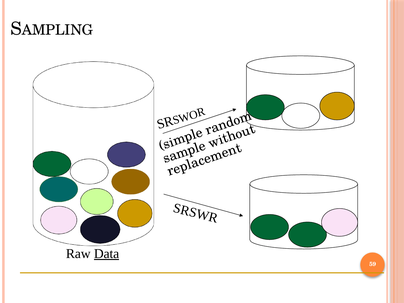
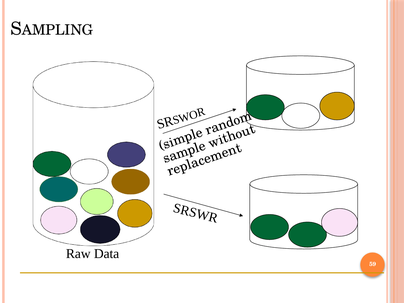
Data underline: present -> none
